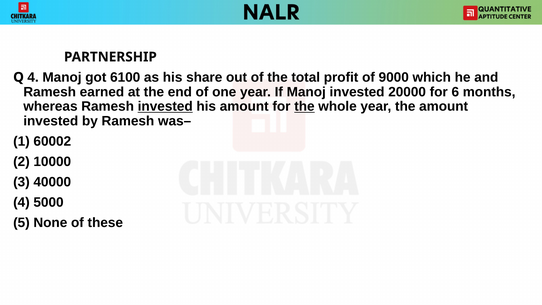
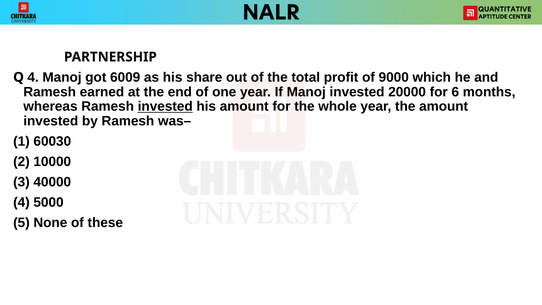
6100: 6100 -> 6009
the at (304, 106) underline: present -> none
60002: 60002 -> 60030
